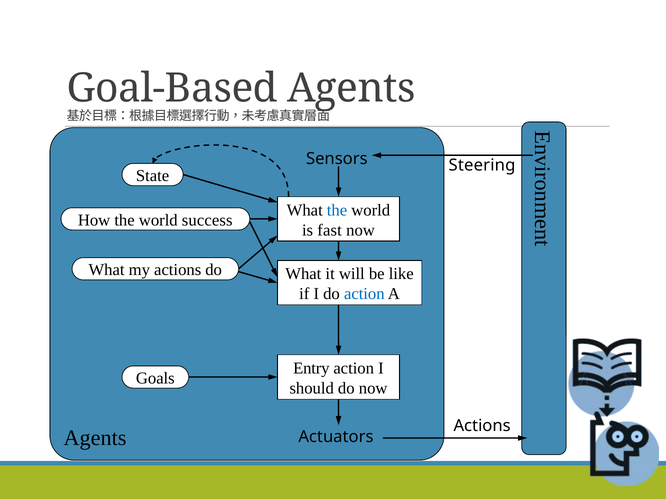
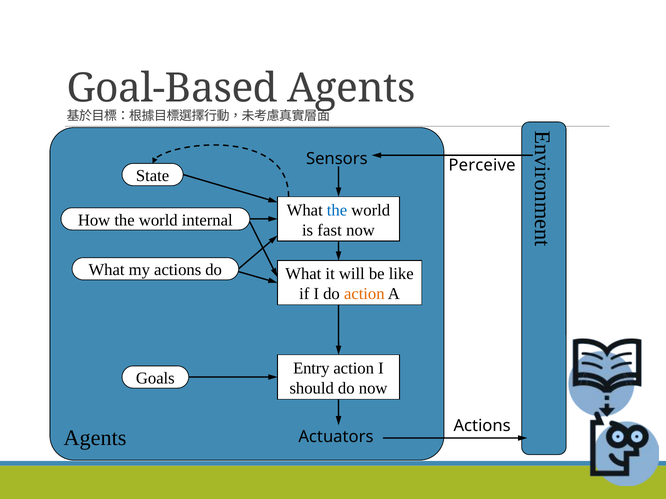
Steering: Steering -> Perceive
success: success -> internal
action at (364, 294) colour: blue -> orange
